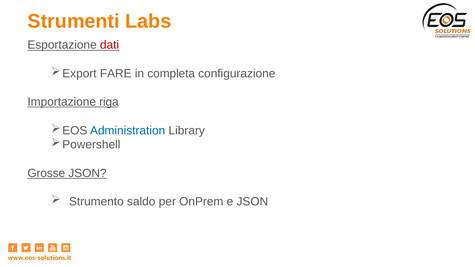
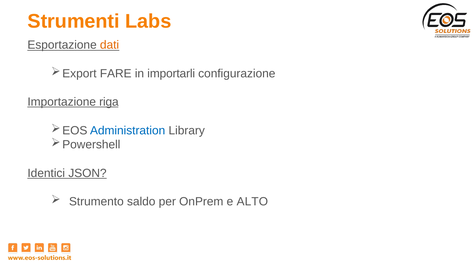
dati colour: red -> orange
completa: completa -> importarli
Grosse: Grosse -> Identici
e JSON: JSON -> ALTO
